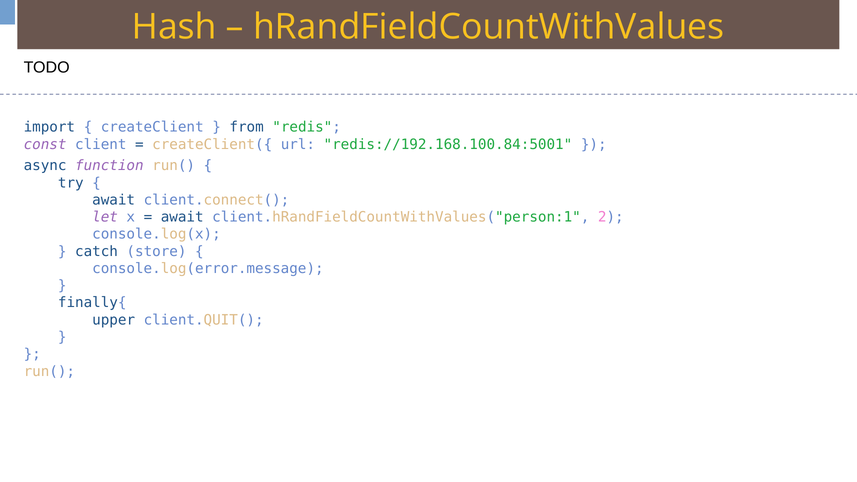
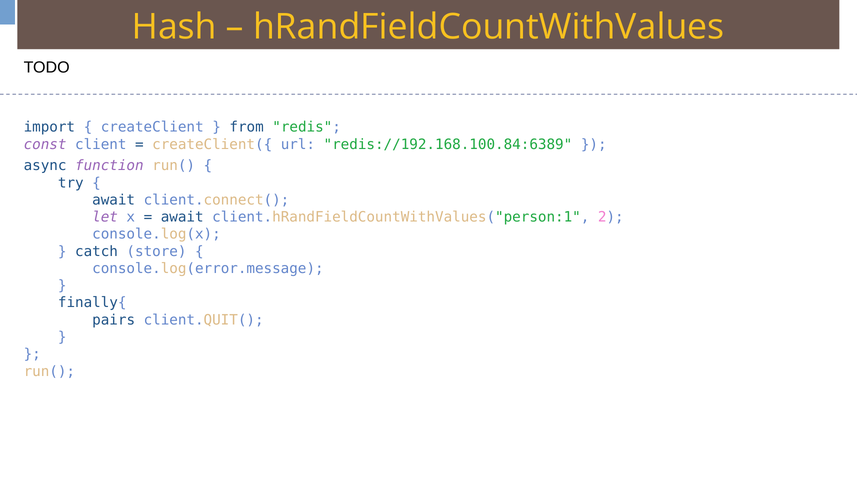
redis://192.168.100.84:5001: redis://192.168.100.84:5001 -> redis://192.168.100.84:6389
upper: upper -> pairs
